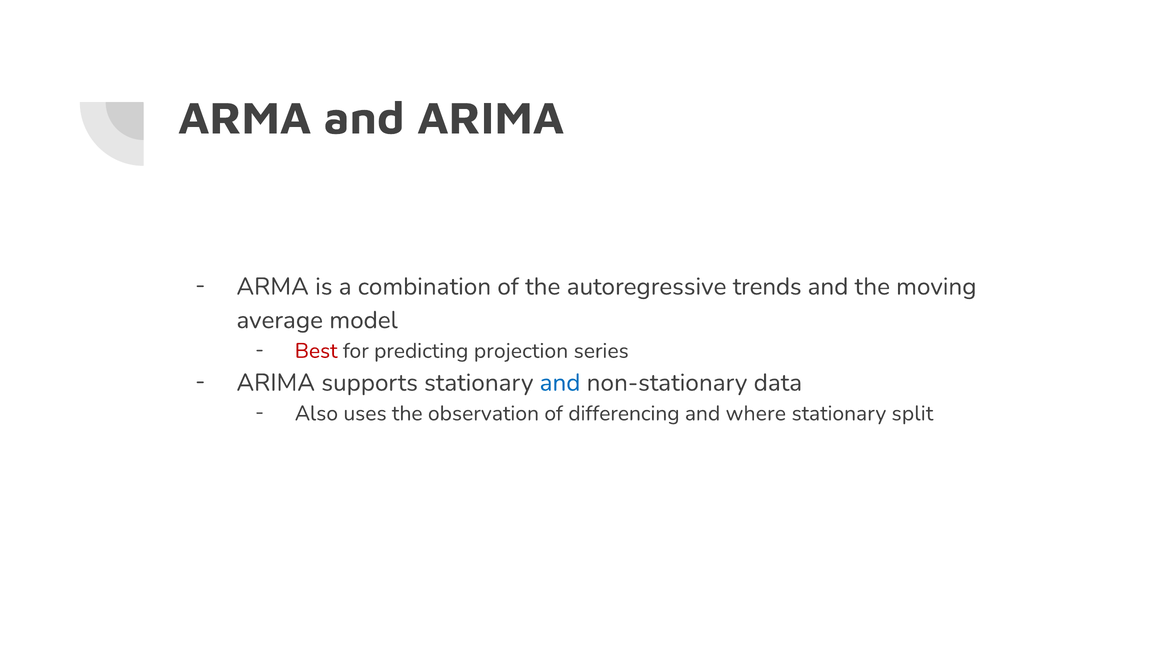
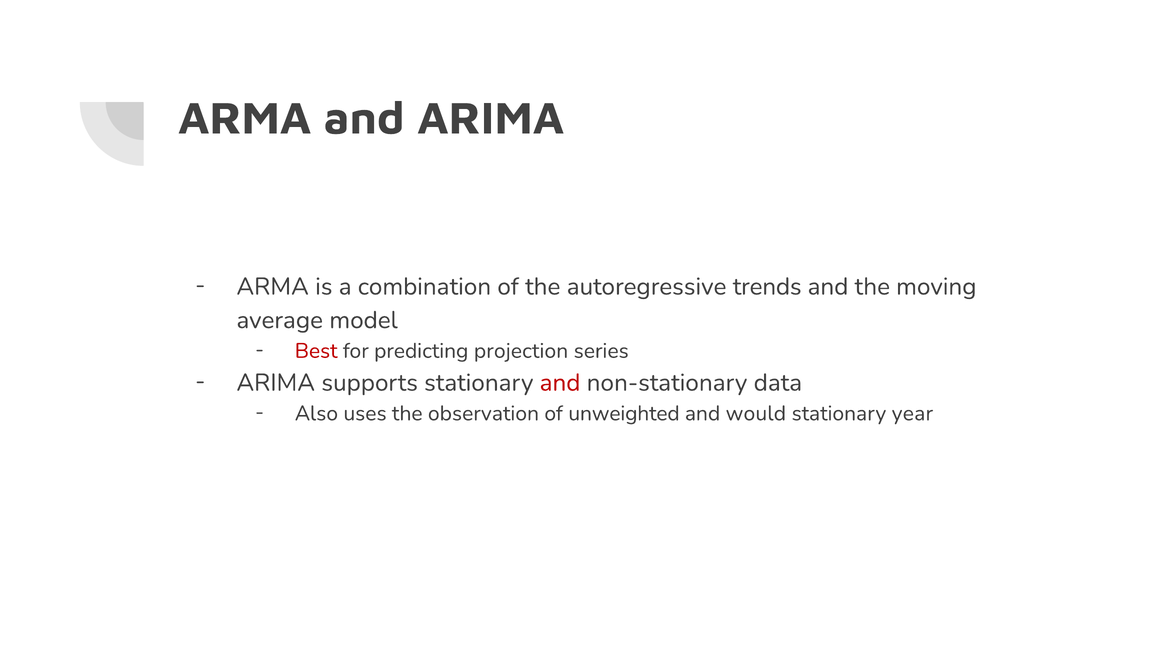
and at (560, 382) colour: blue -> red
differencing: differencing -> unweighted
where: where -> would
split: split -> year
